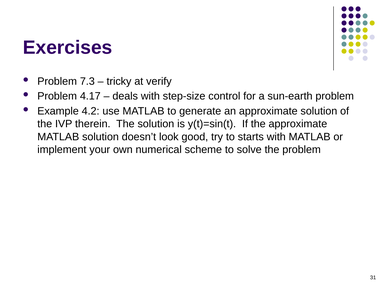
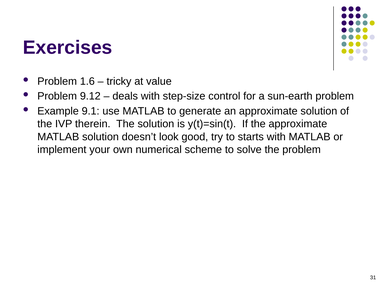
7.3: 7.3 -> 1.6
verify: verify -> value
4.17: 4.17 -> 9.12
4.2: 4.2 -> 9.1
